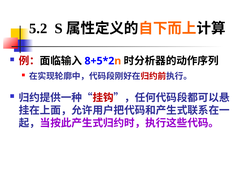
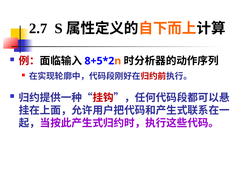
5.2: 5.2 -> 2.7
